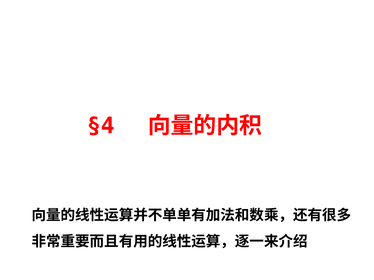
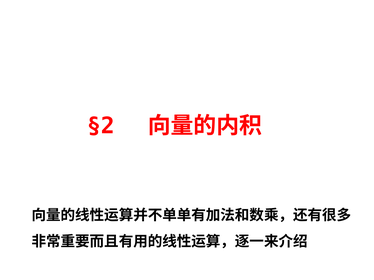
§4: §4 -> §2
